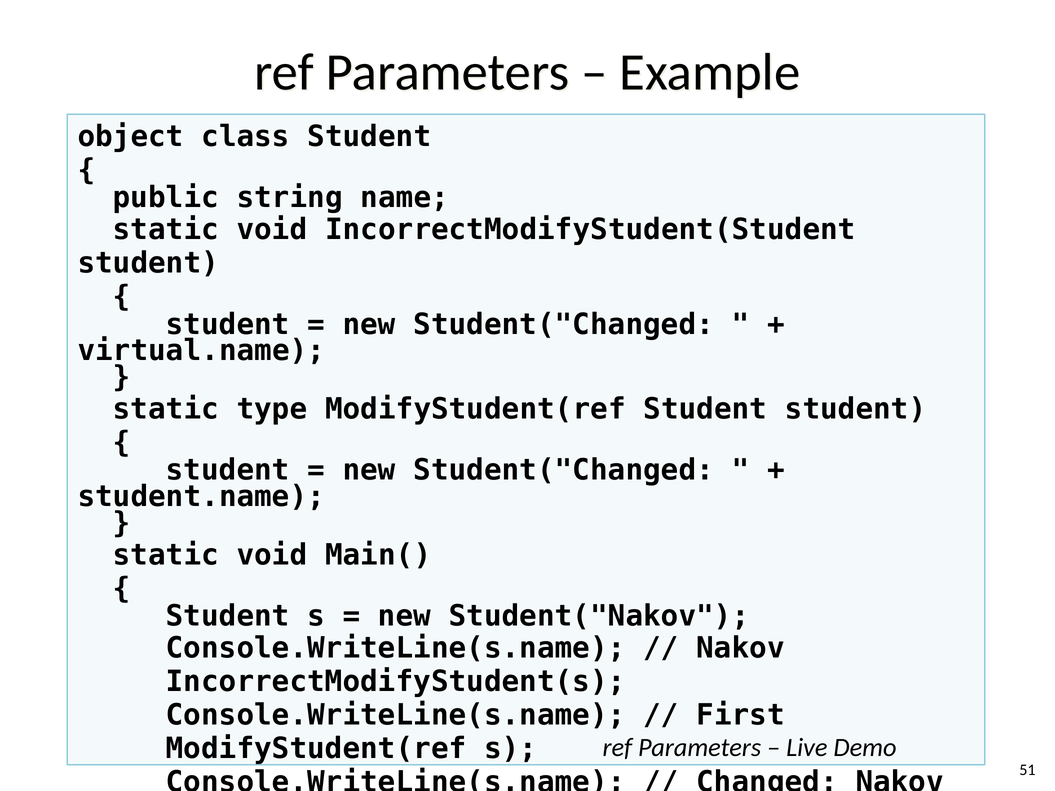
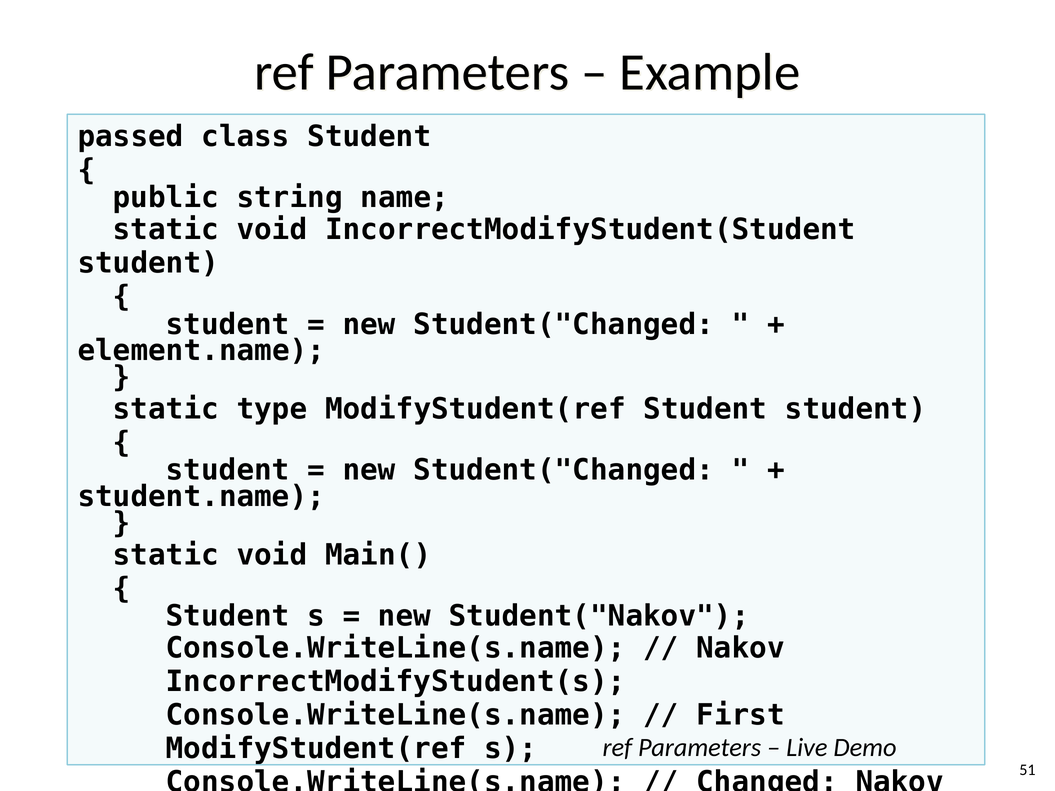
object: object -> passed
virtual.name: virtual.name -> element.name
